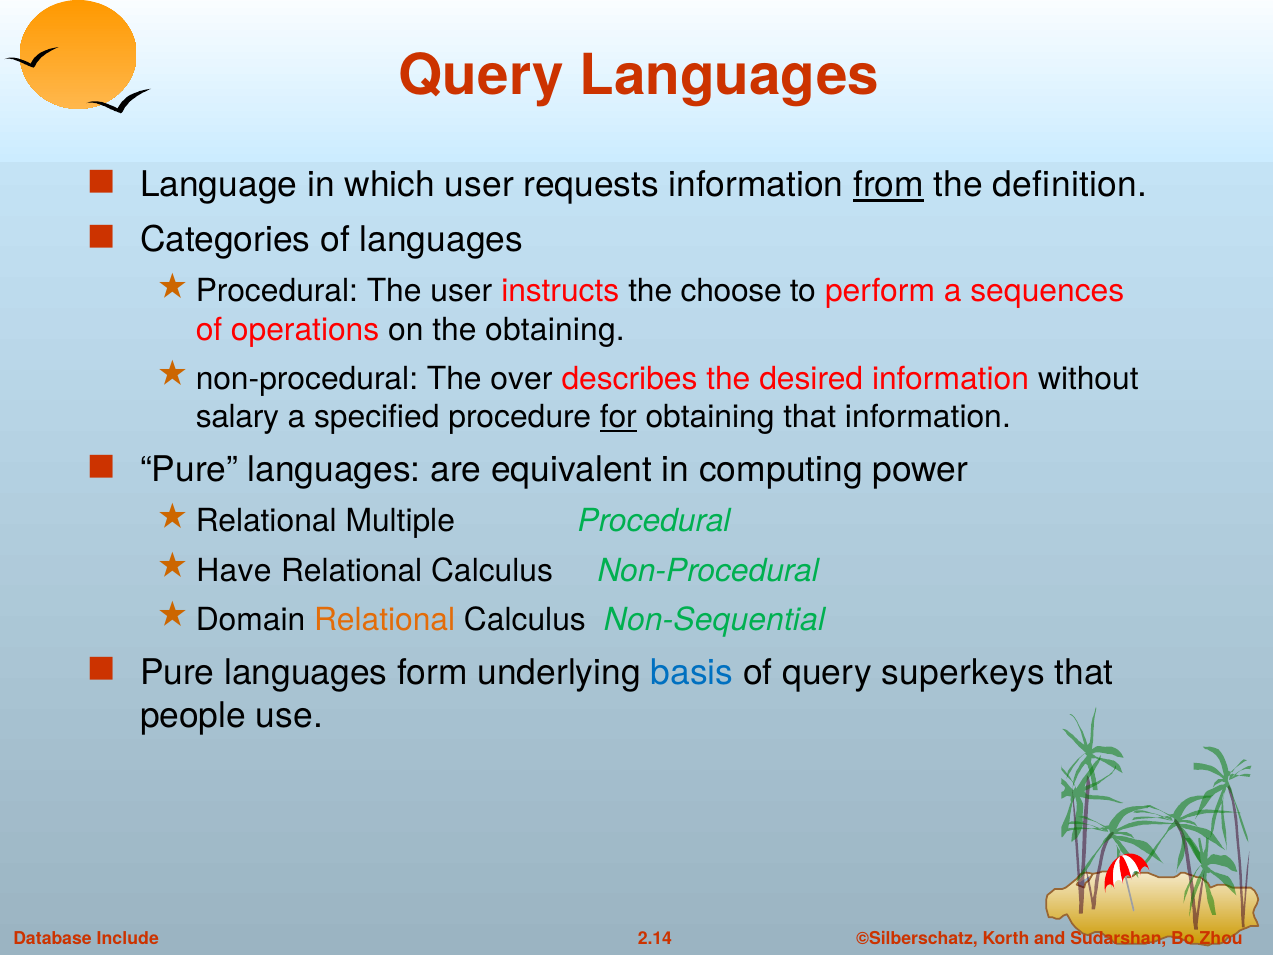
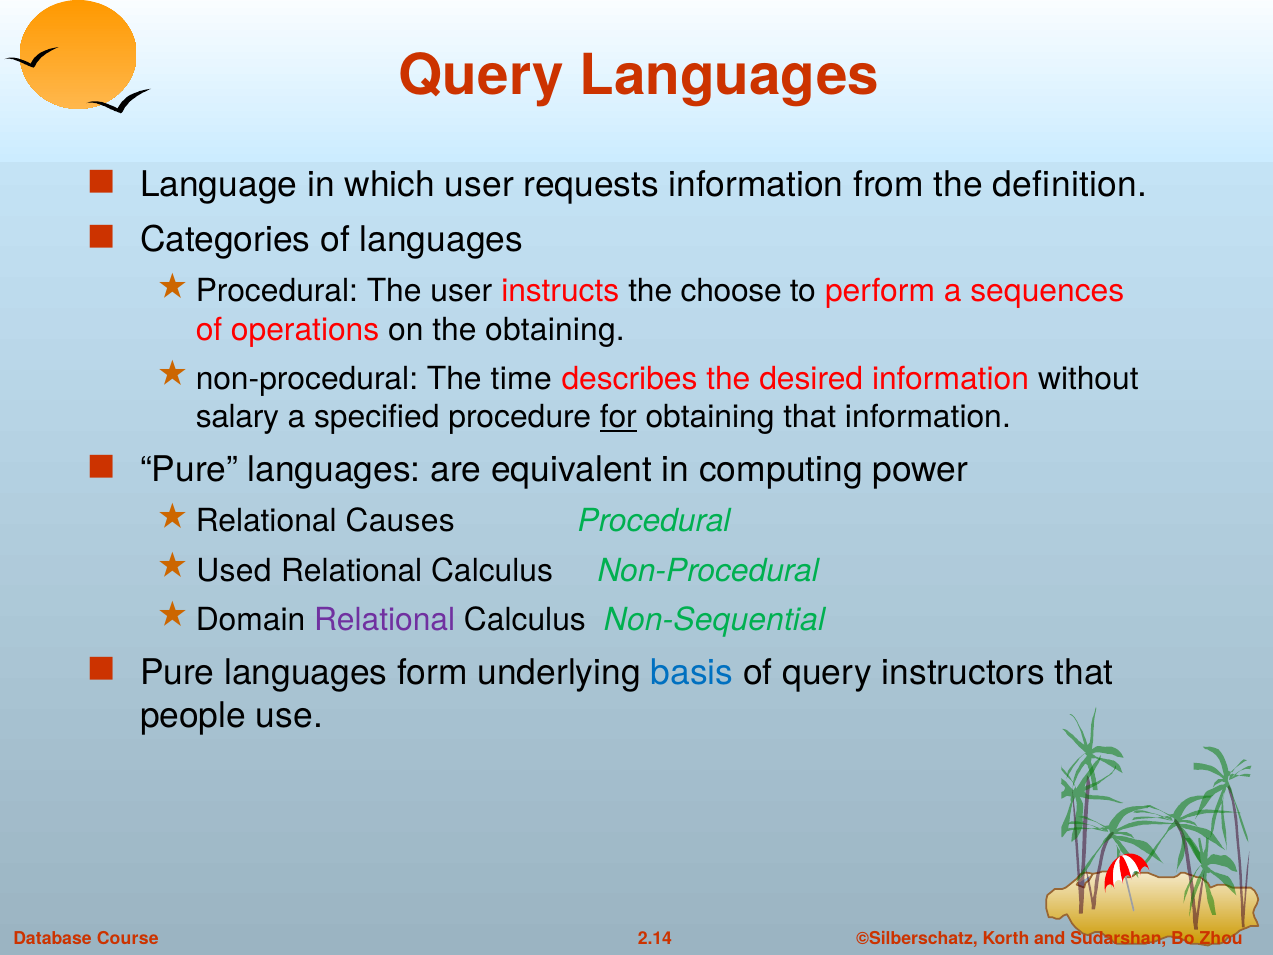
from underline: present -> none
over: over -> time
Multiple: Multiple -> Causes
Have: Have -> Used
Relational at (385, 620) colour: orange -> purple
superkeys: superkeys -> instructors
Include: Include -> Course
